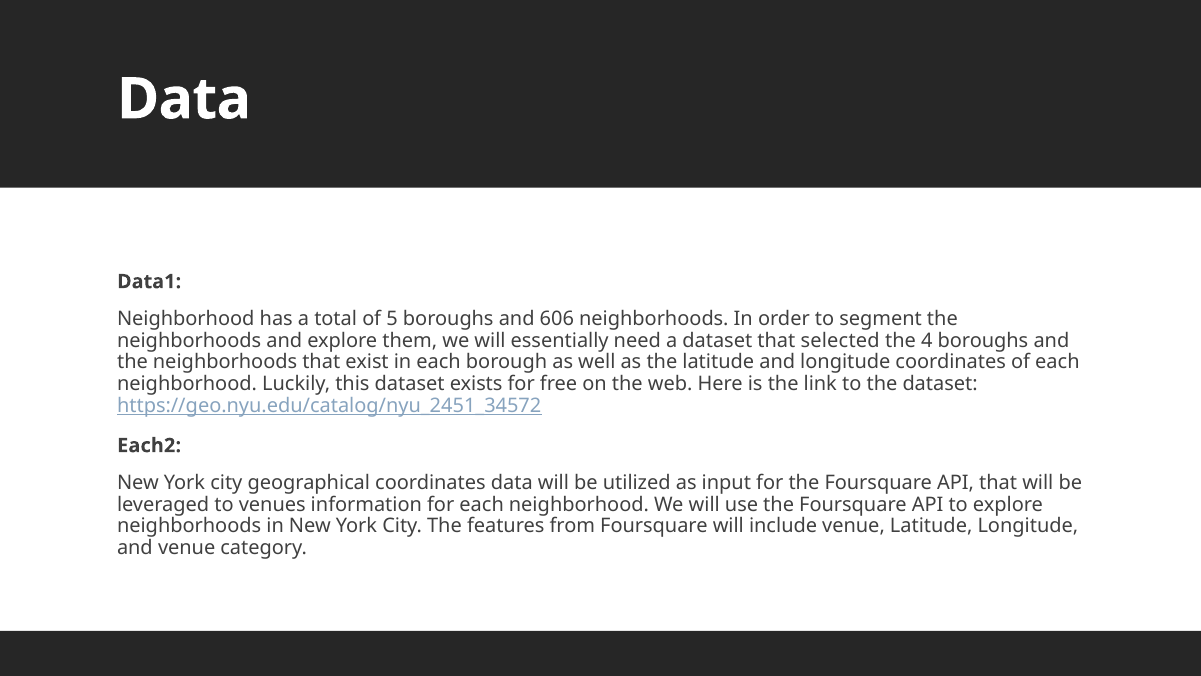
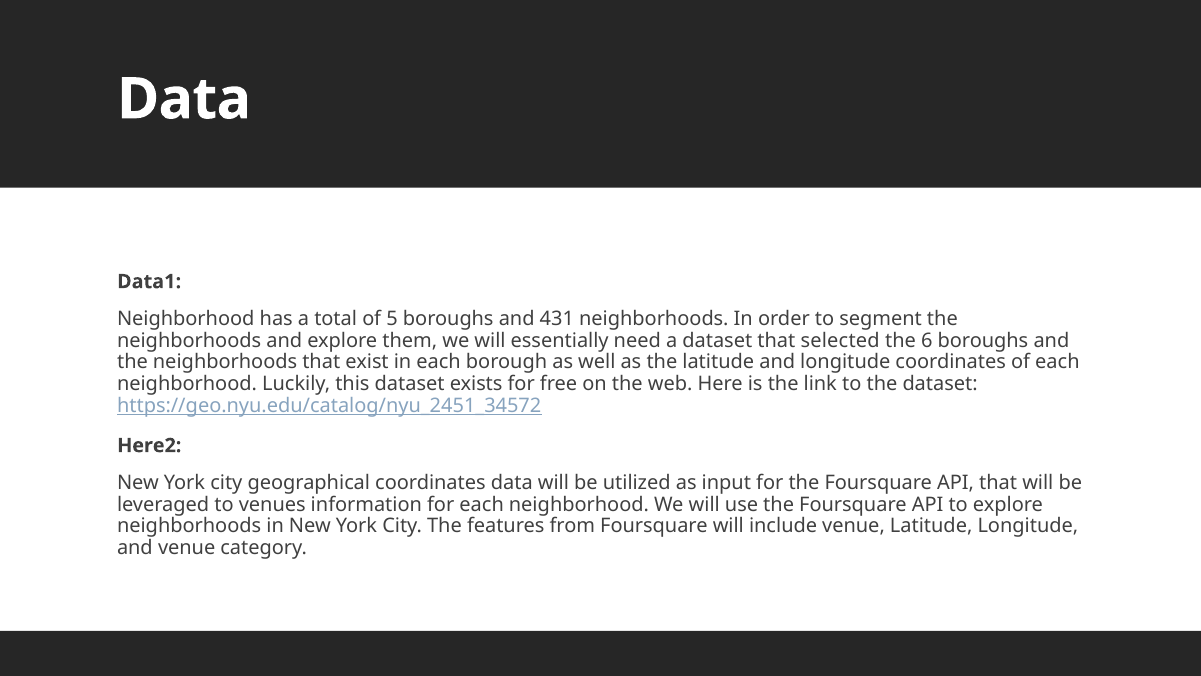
606: 606 -> 431
4: 4 -> 6
Each2: Each2 -> Here2
